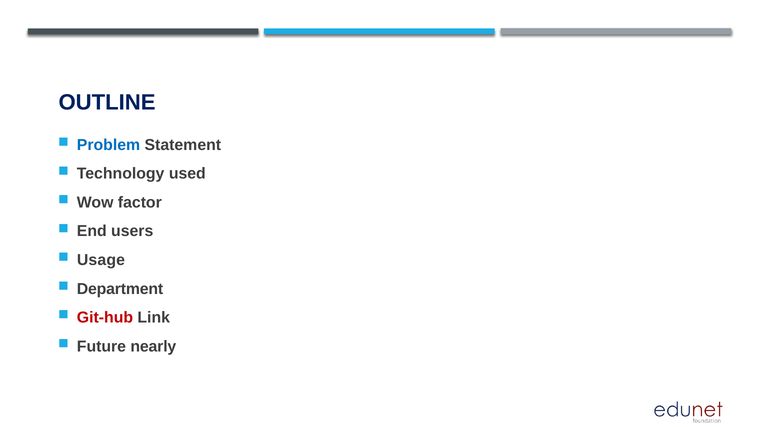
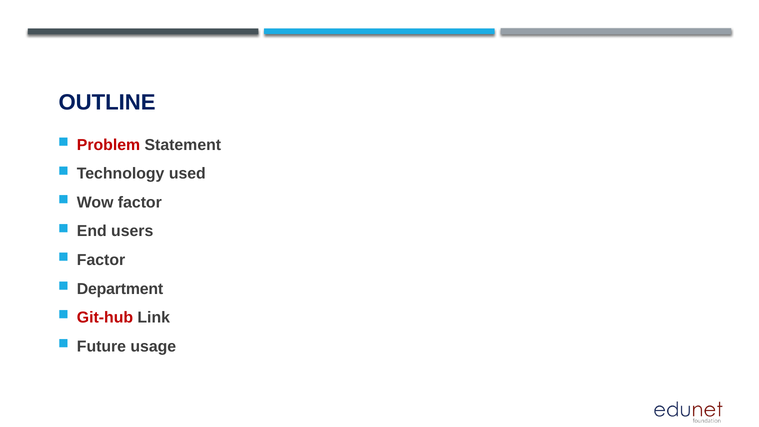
Problem colour: blue -> red
Usage at (101, 260): Usage -> Factor
nearly: nearly -> usage
